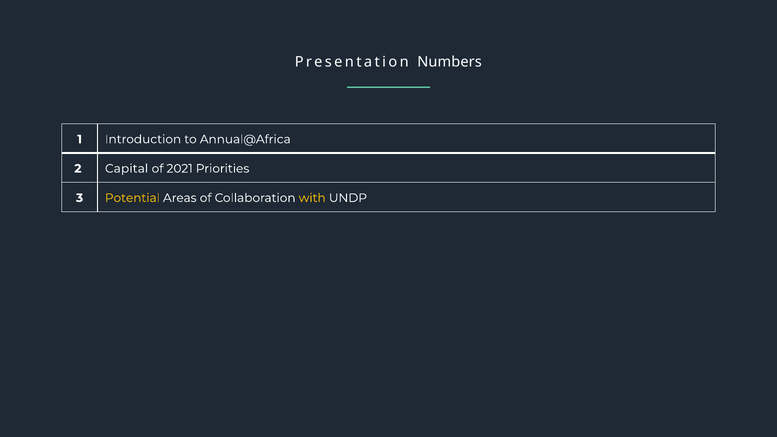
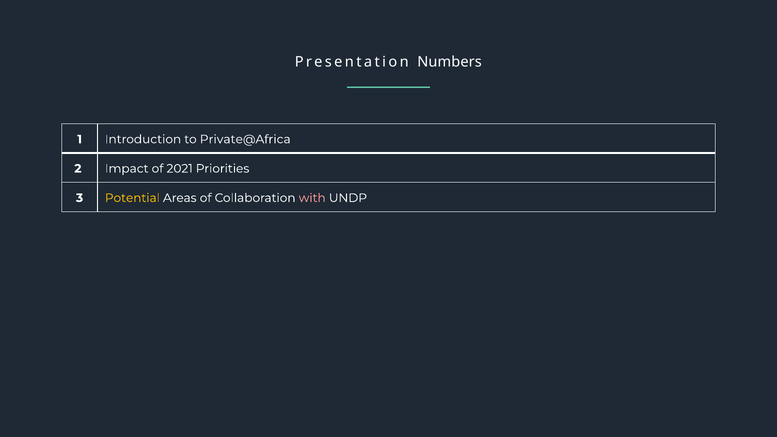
Annual@Africa: Annual@Africa -> Private@Africa
Capital: Capital -> Impact
with colour: yellow -> pink
